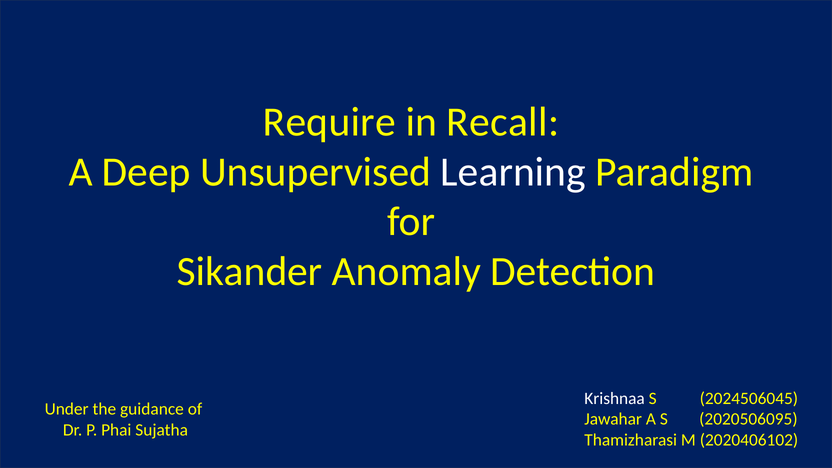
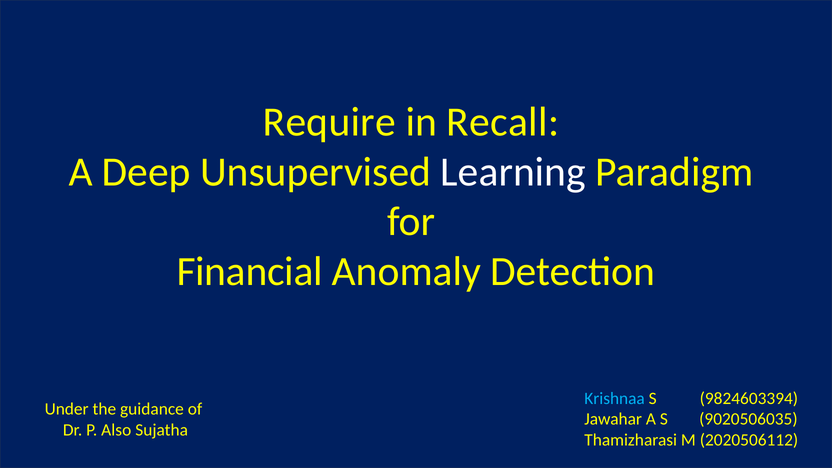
Sikander: Sikander -> Financial
Krishnaa colour: white -> light blue
2024506045: 2024506045 -> 9824603394
2020506095: 2020506095 -> 9020506035
Phai: Phai -> Also
2020406102: 2020406102 -> 2020506112
